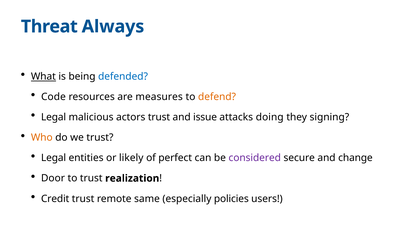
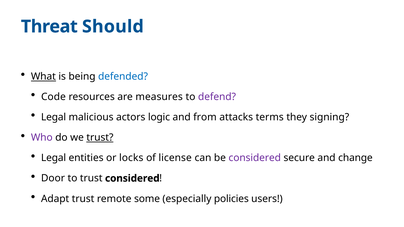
Always: Always -> Should
defend colour: orange -> purple
actors trust: trust -> logic
issue: issue -> from
doing: doing -> terms
Who colour: orange -> purple
trust at (100, 138) underline: none -> present
likely: likely -> locks
perfect: perfect -> license
trust realization: realization -> considered
Credit: Credit -> Adapt
same: same -> some
